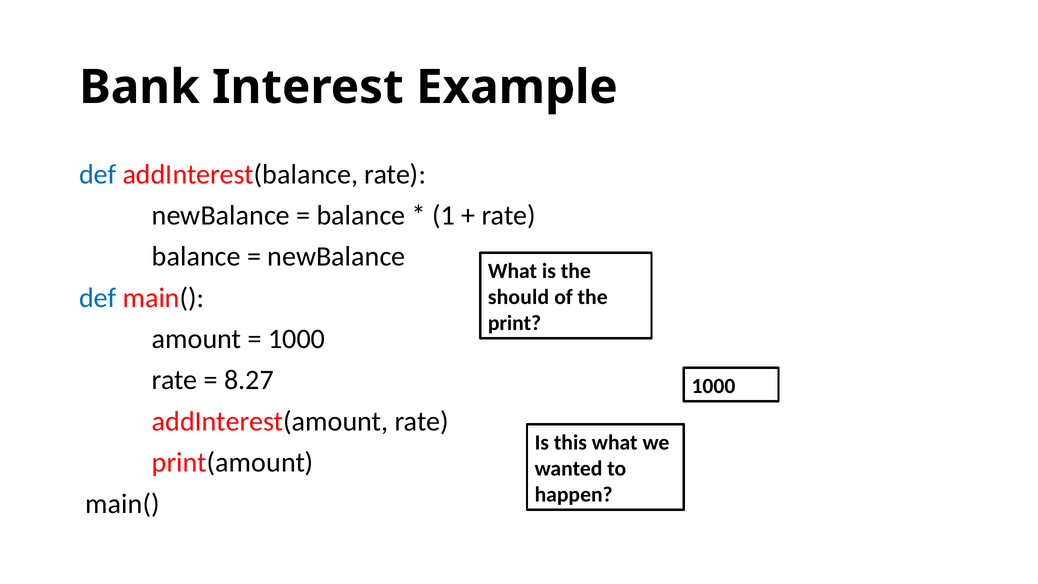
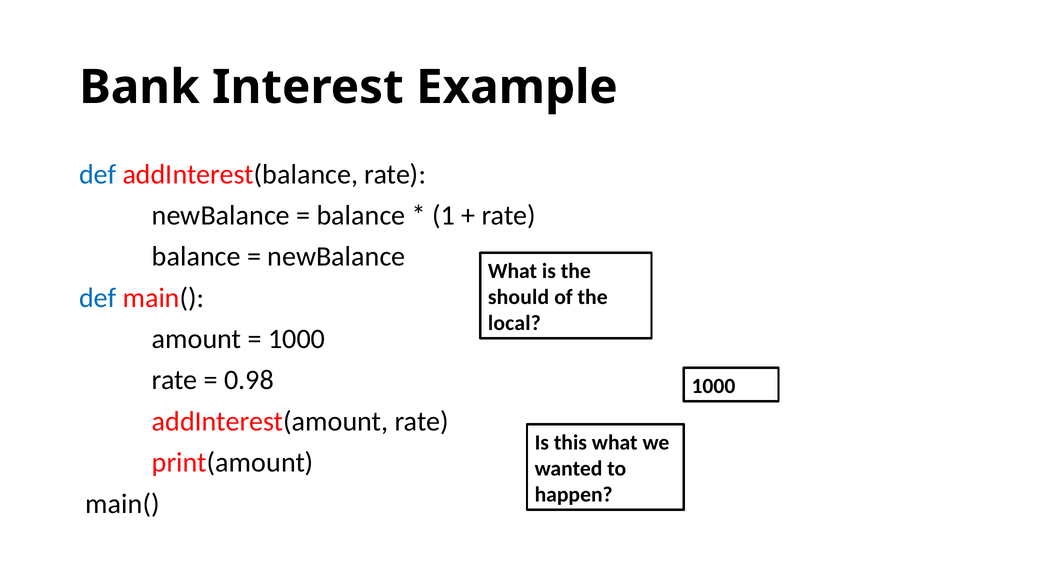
print: print -> local
8.27: 8.27 -> 0.98
